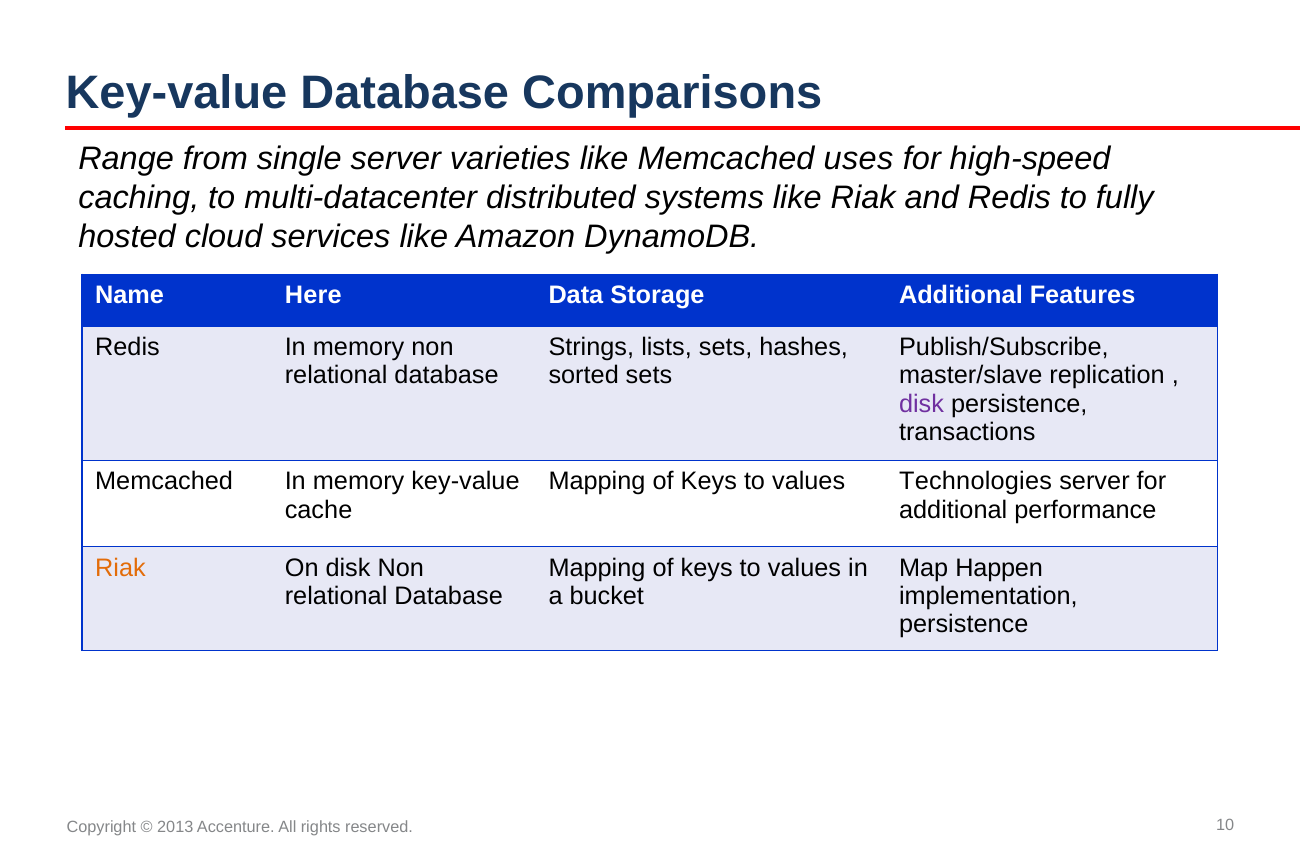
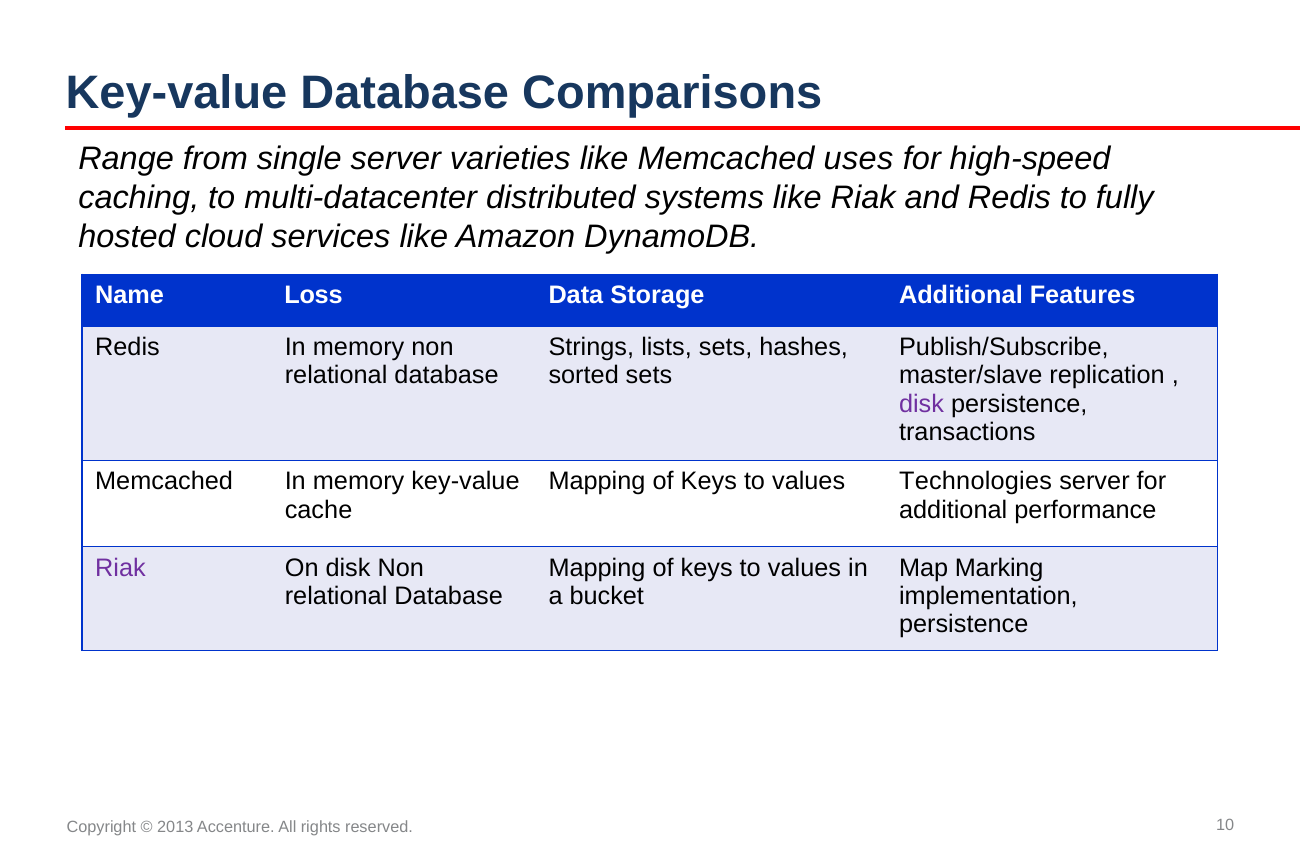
Here: Here -> Loss
Riak at (120, 568) colour: orange -> purple
Happen: Happen -> Marking
